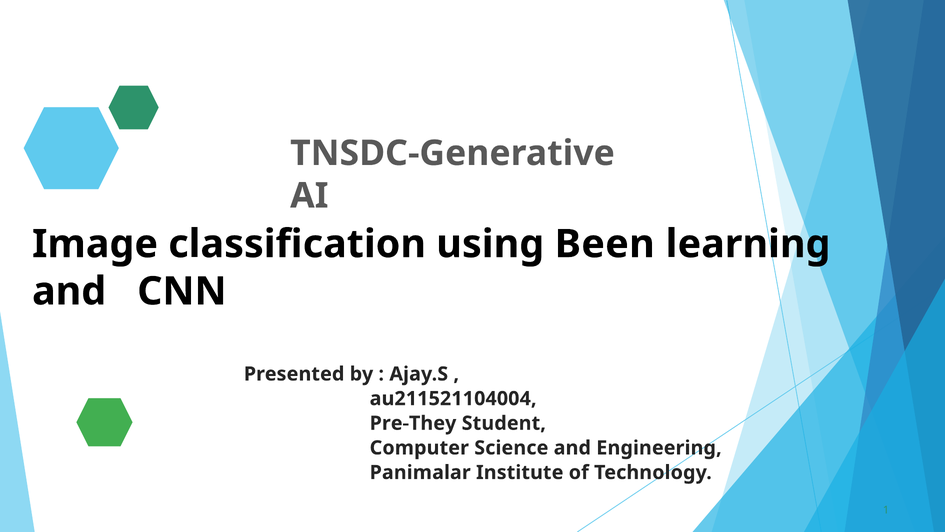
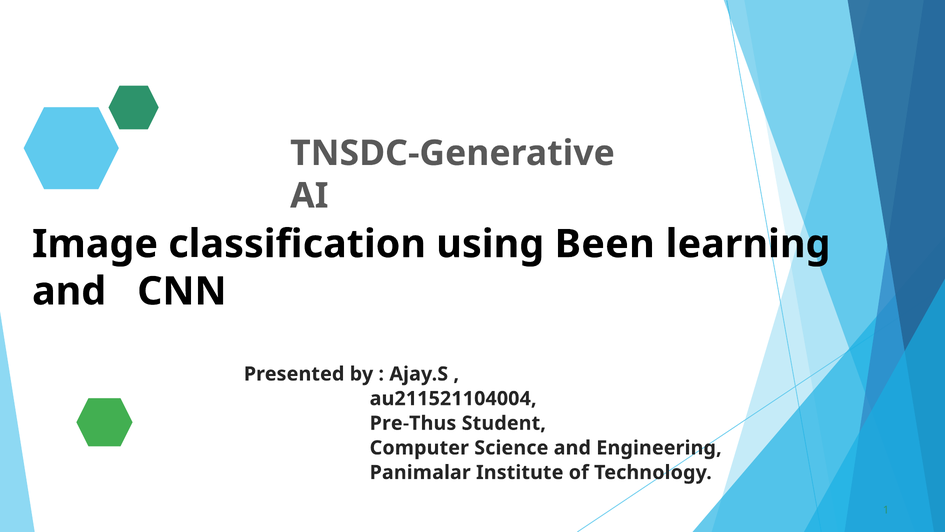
Pre-They: Pre-They -> Pre-Thus
